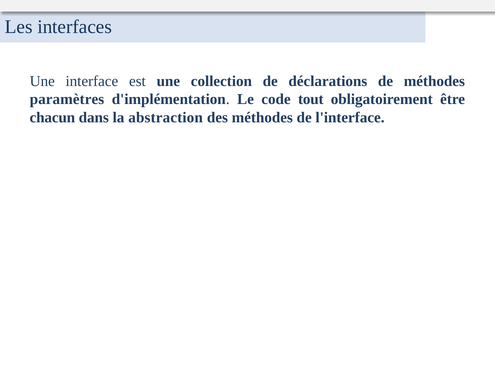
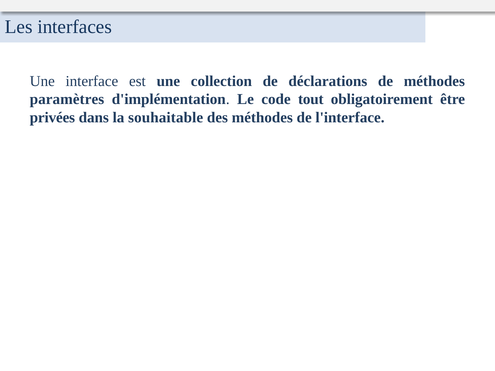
chacun: chacun -> privées
abstraction: abstraction -> souhaitable
